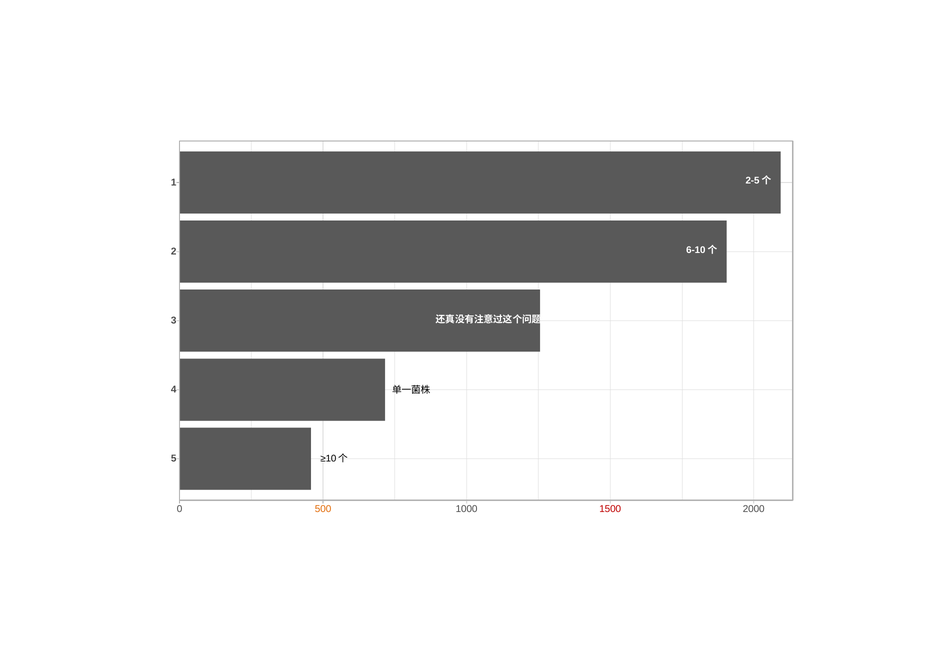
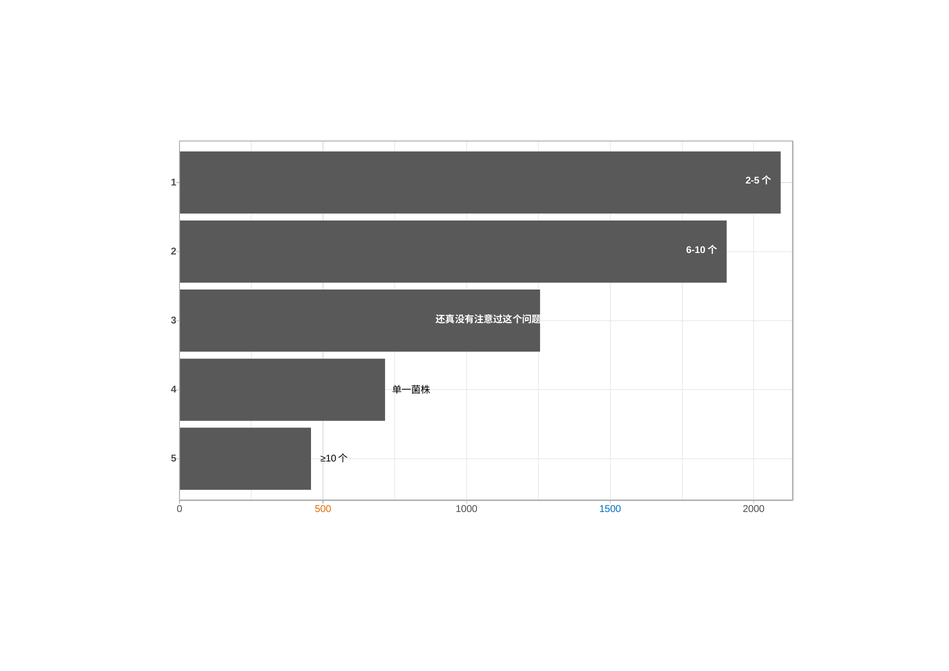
1500 colour: red -> blue
